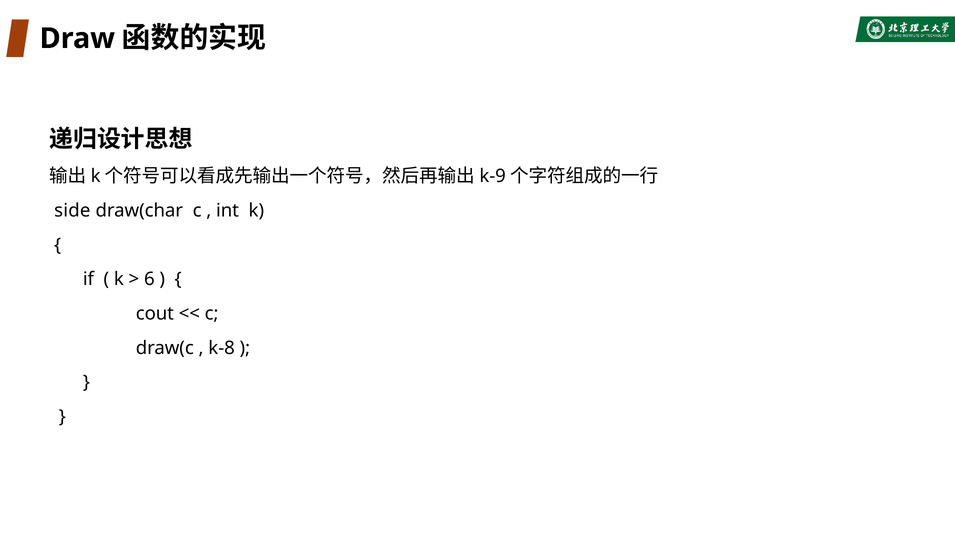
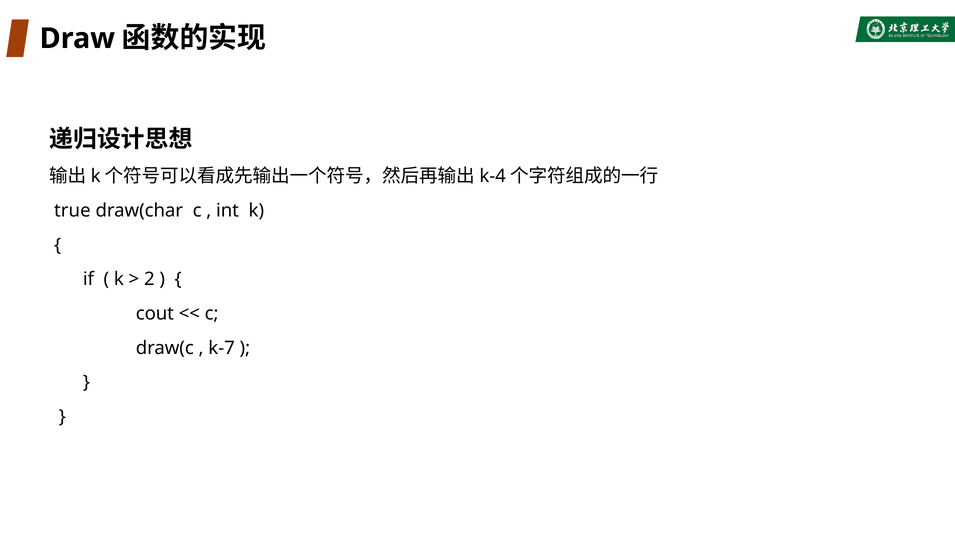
k-9: k-9 -> k-4
side: side -> true
6: 6 -> 2
k-8: k-8 -> k-7
